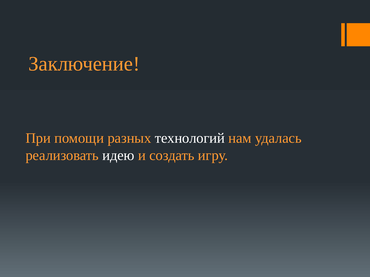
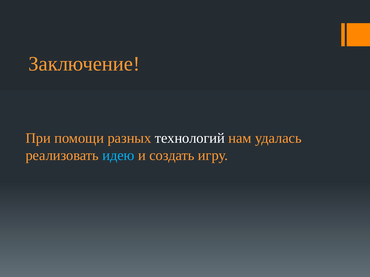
идею colour: white -> light blue
